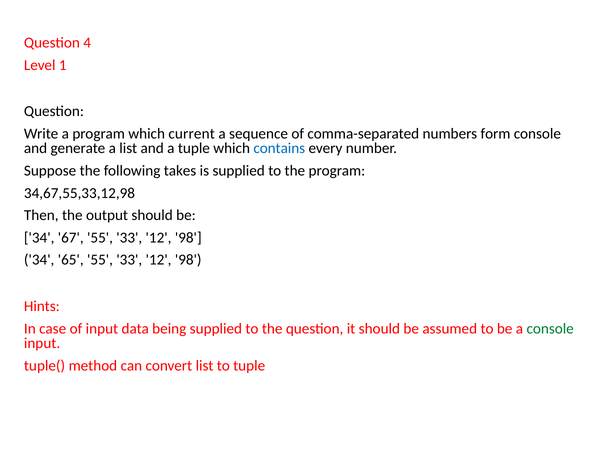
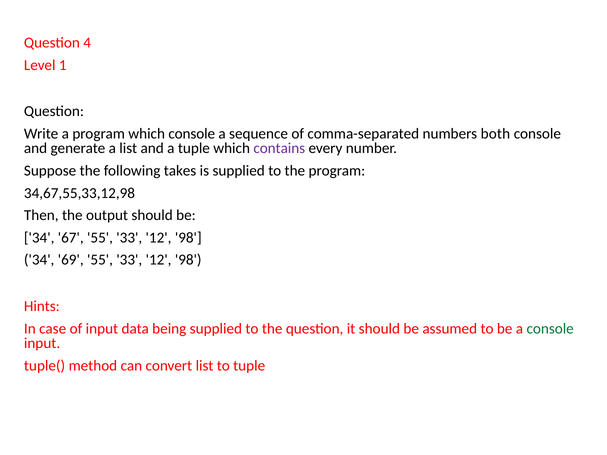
which current: current -> console
form: form -> both
contains colour: blue -> purple
65: 65 -> 69
